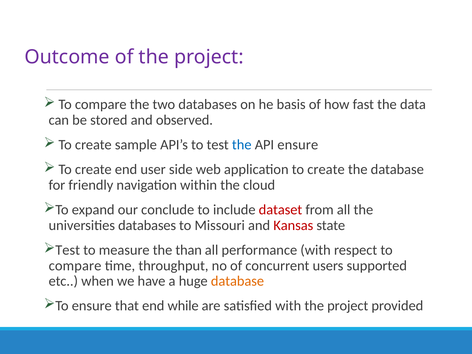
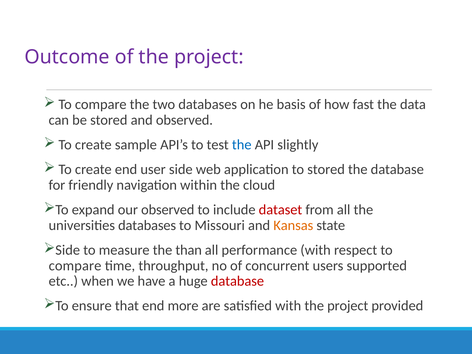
API ensure: ensure -> slightly
application to create: create -> stored
our conclude: conclude -> observed
Kansas colour: red -> orange
Test at (68, 250): Test -> Side
database at (237, 281) colour: orange -> red
while: while -> more
